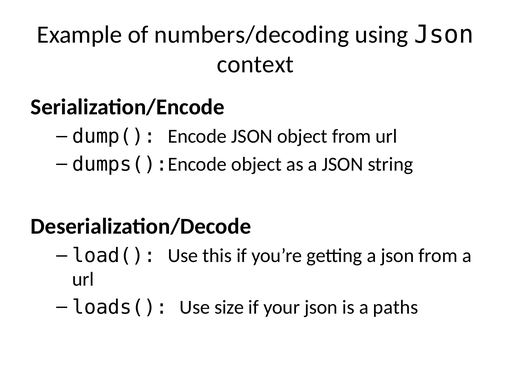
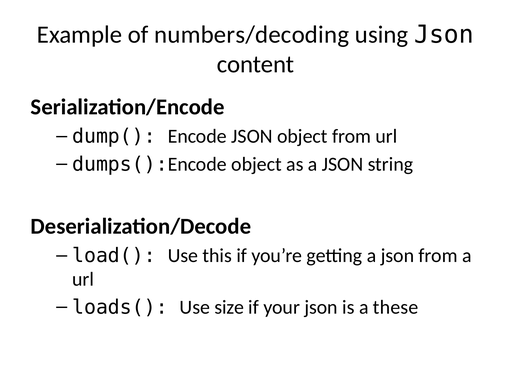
context: context -> content
paths: paths -> these
